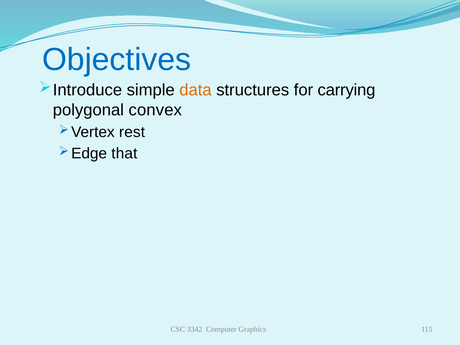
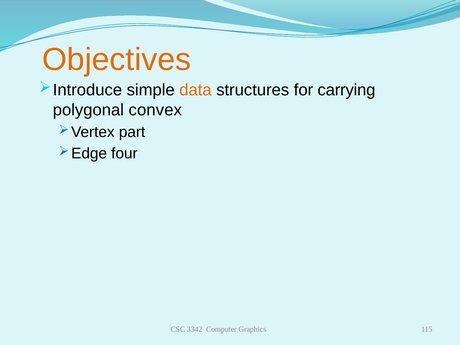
Objectives colour: blue -> orange
rest: rest -> part
that: that -> four
